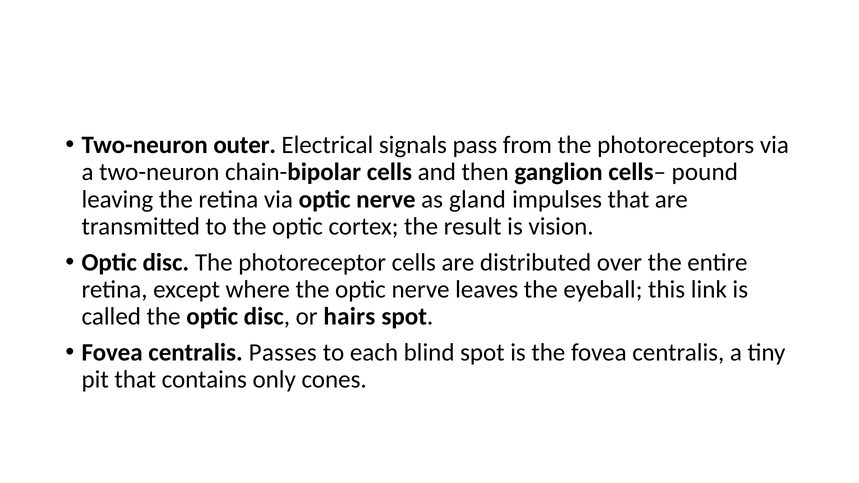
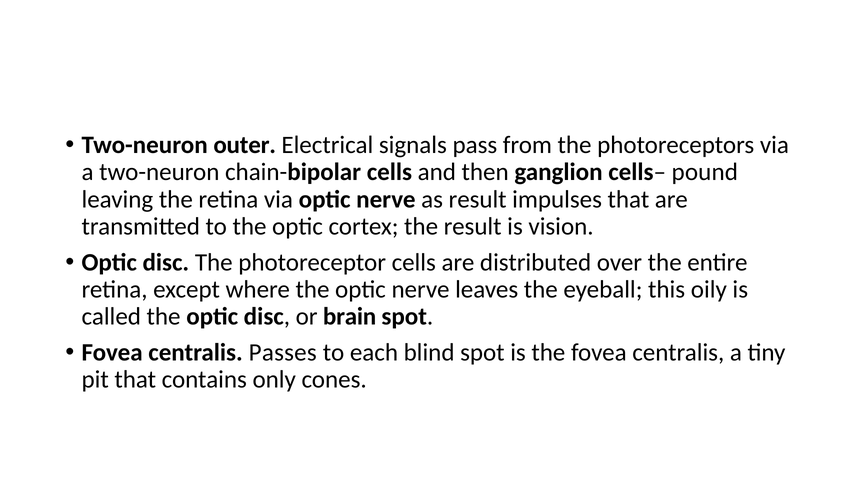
as gland: gland -> result
link: link -> oily
hairs: hairs -> brain
